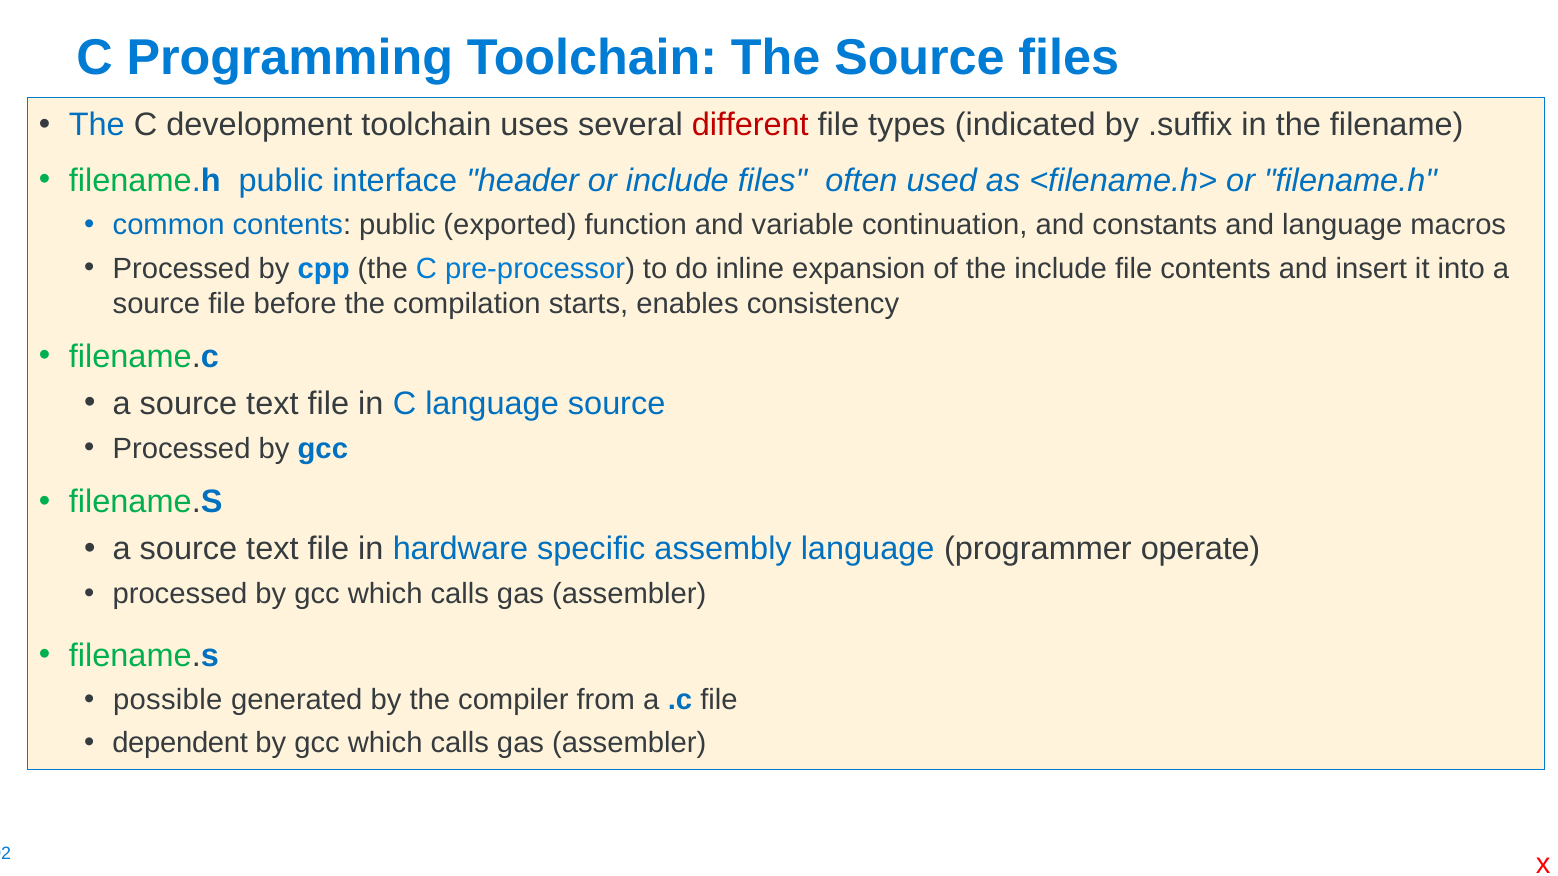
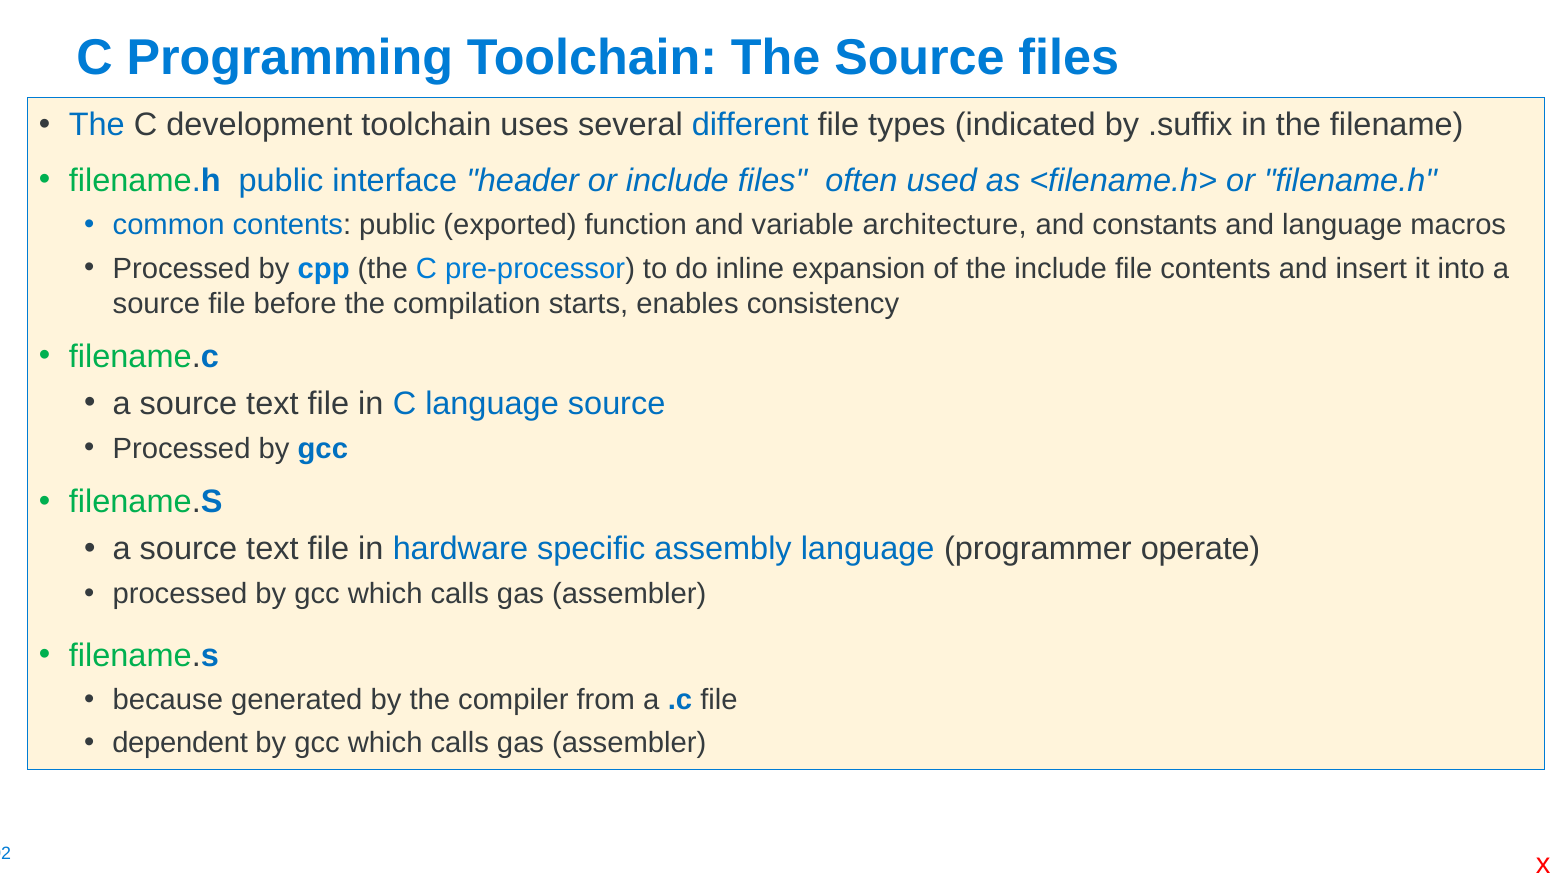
different colour: red -> blue
continuation: continuation -> architecture
possible: possible -> because
